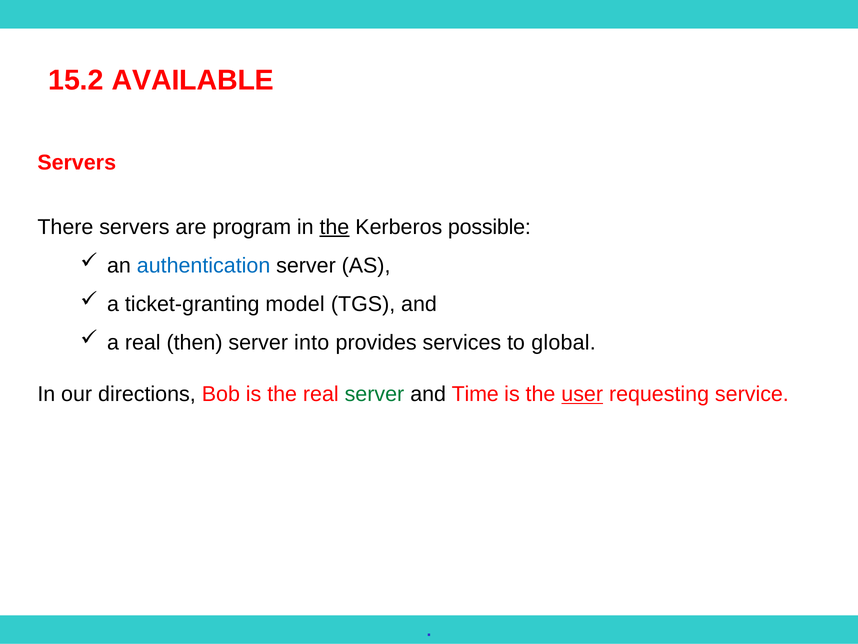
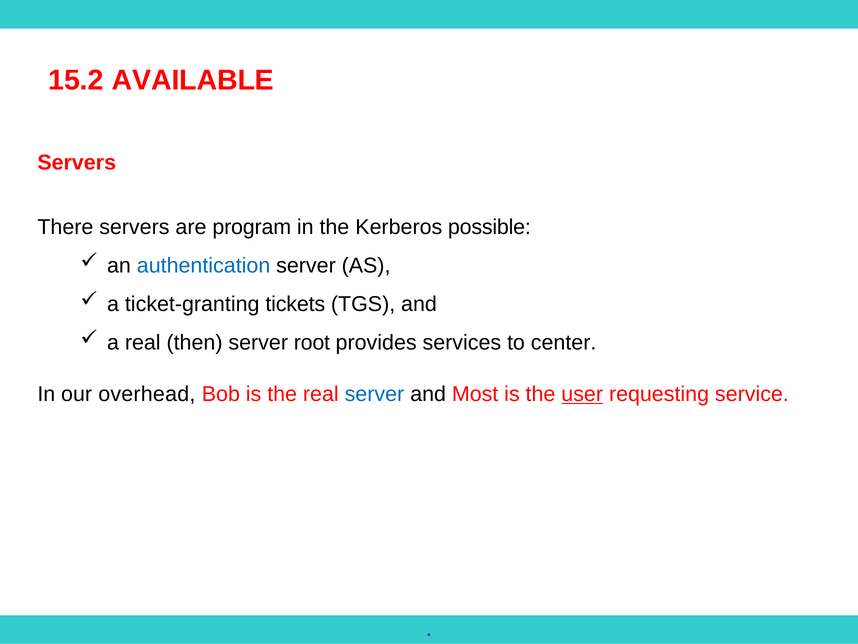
the at (334, 227) underline: present -> none
model: model -> tickets
into: into -> root
global: global -> center
directions: directions -> overhead
server at (374, 394) colour: green -> blue
Time: Time -> Most
